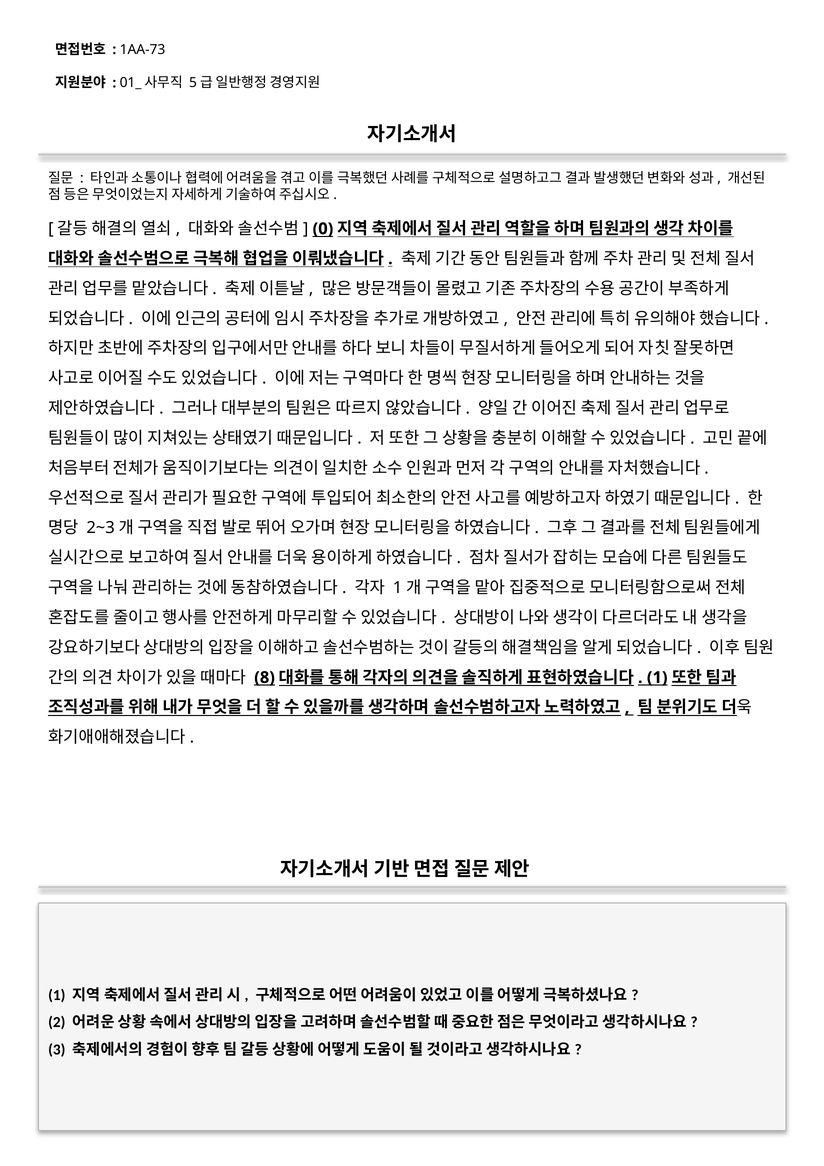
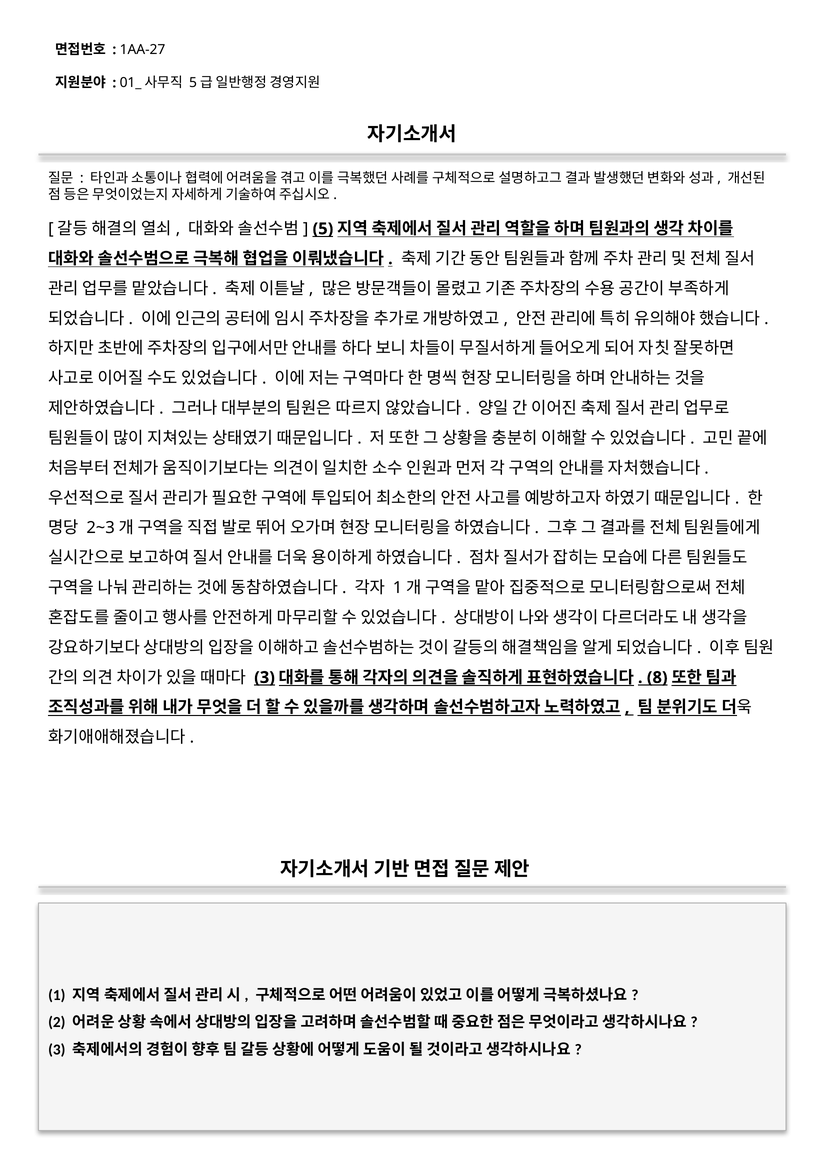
1AA-73: 1AA-73 -> 1AA-27
0: 0 -> 5
8 at (265, 677): 8 -> 3
1 at (657, 677): 1 -> 8
